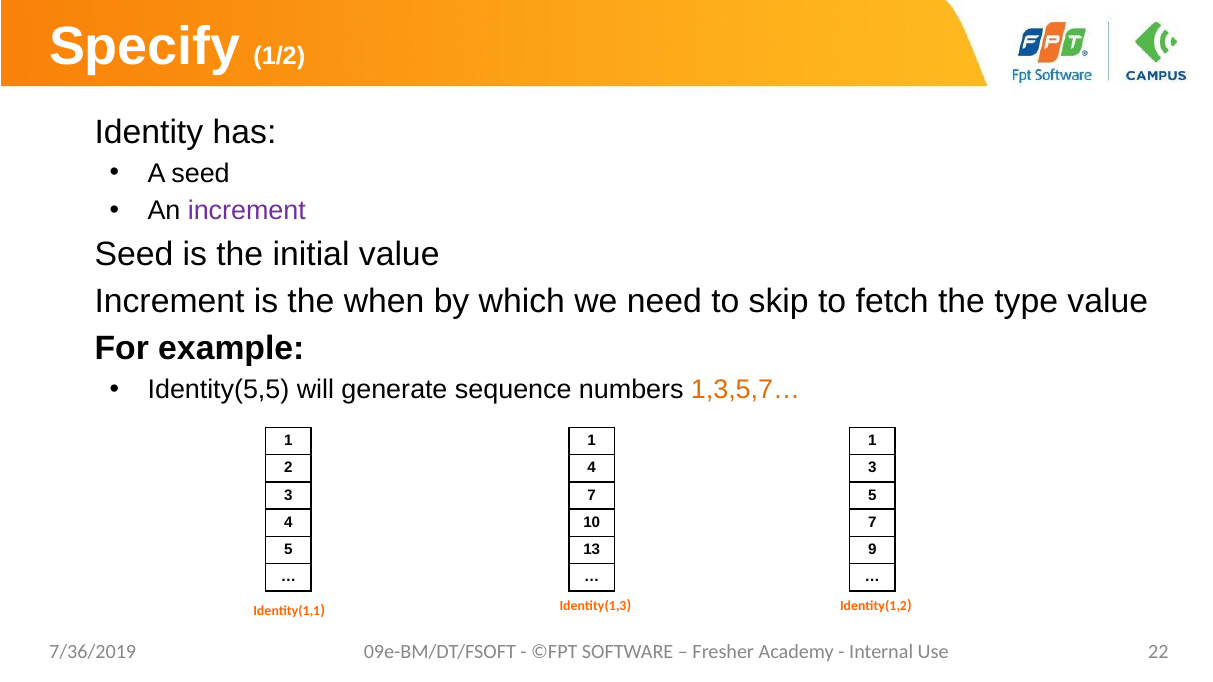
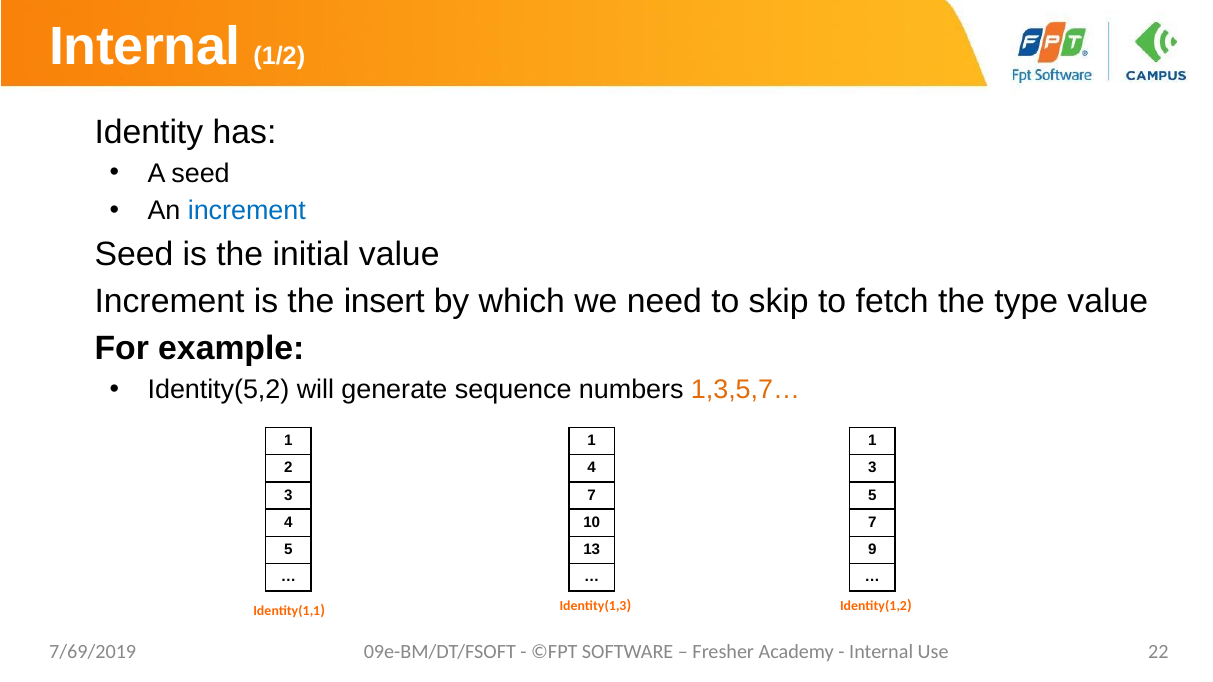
Specify at (145, 46): Specify -> Internal
increment colour: purple -> blue
when: when -> insert
Identity(5,5: Identity(5,5 -> Identity(5,2
7/36/2019: 7/36/2019 -> 7/69/2019
